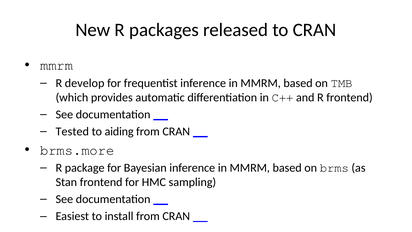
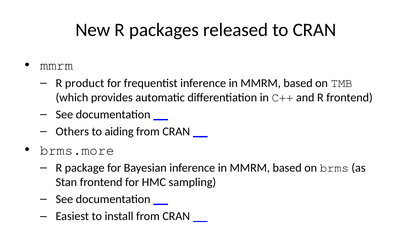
develop: develop -> product
Tested: Tested -> Others
